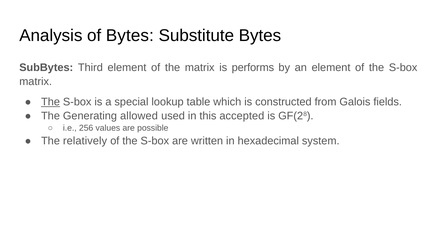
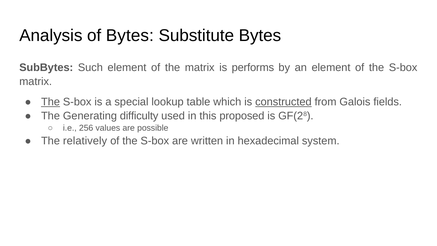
Third: Third -> Such
constructed underline: none -> present
allowed: allowed -> difficulty
accepted: accepted -> proposed
